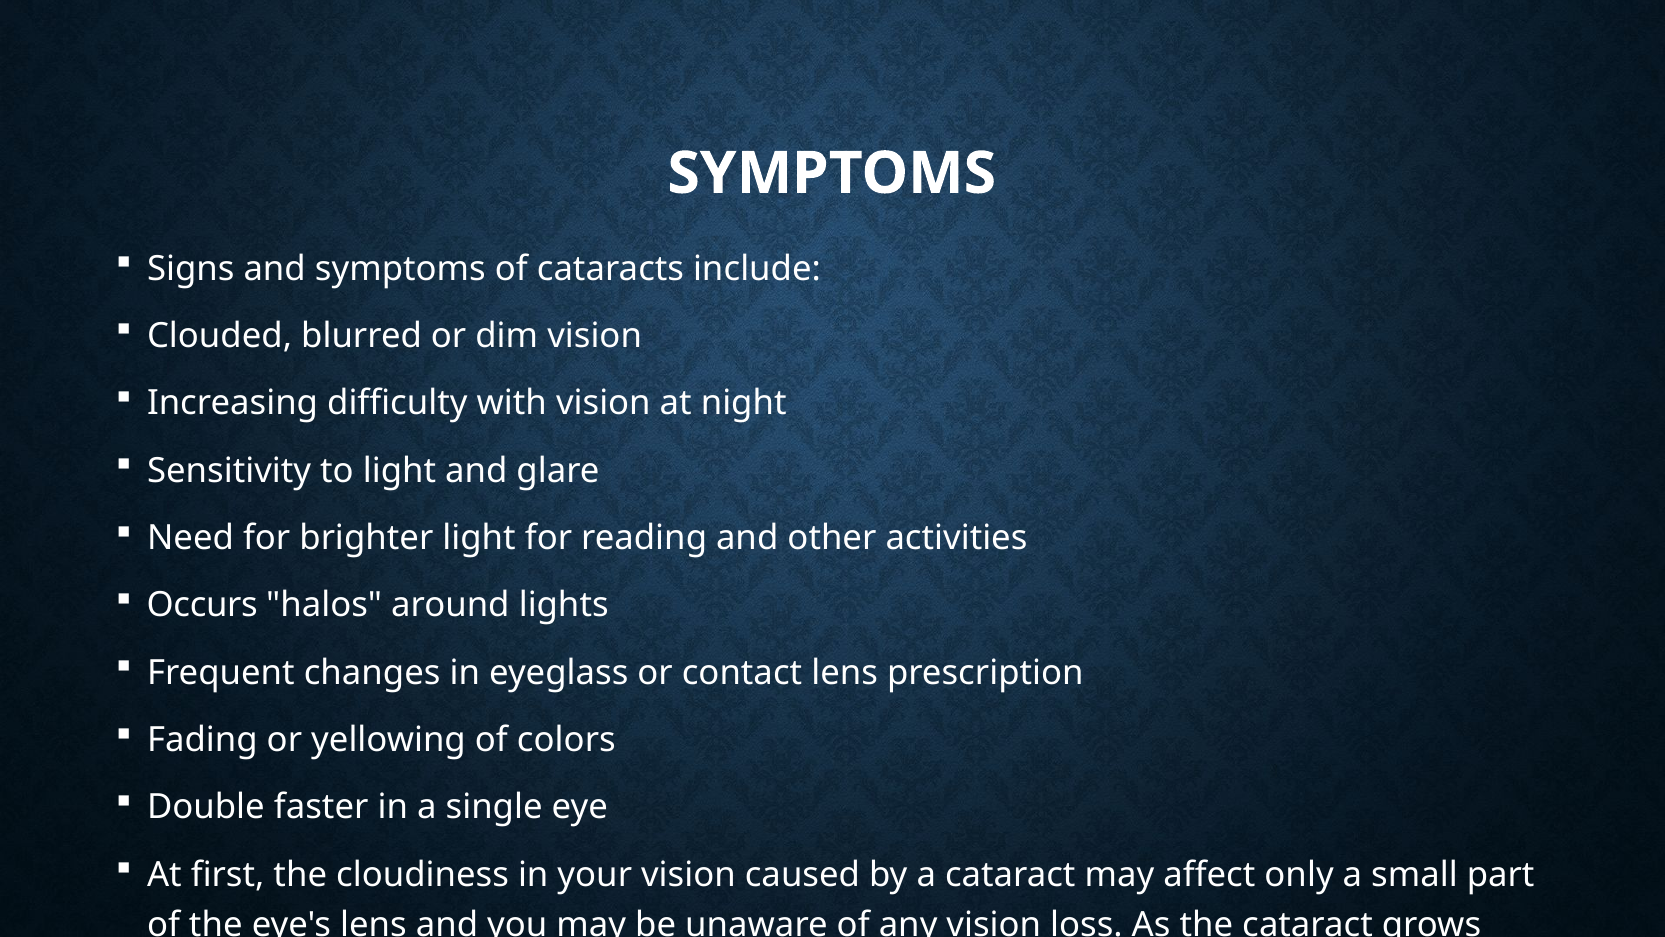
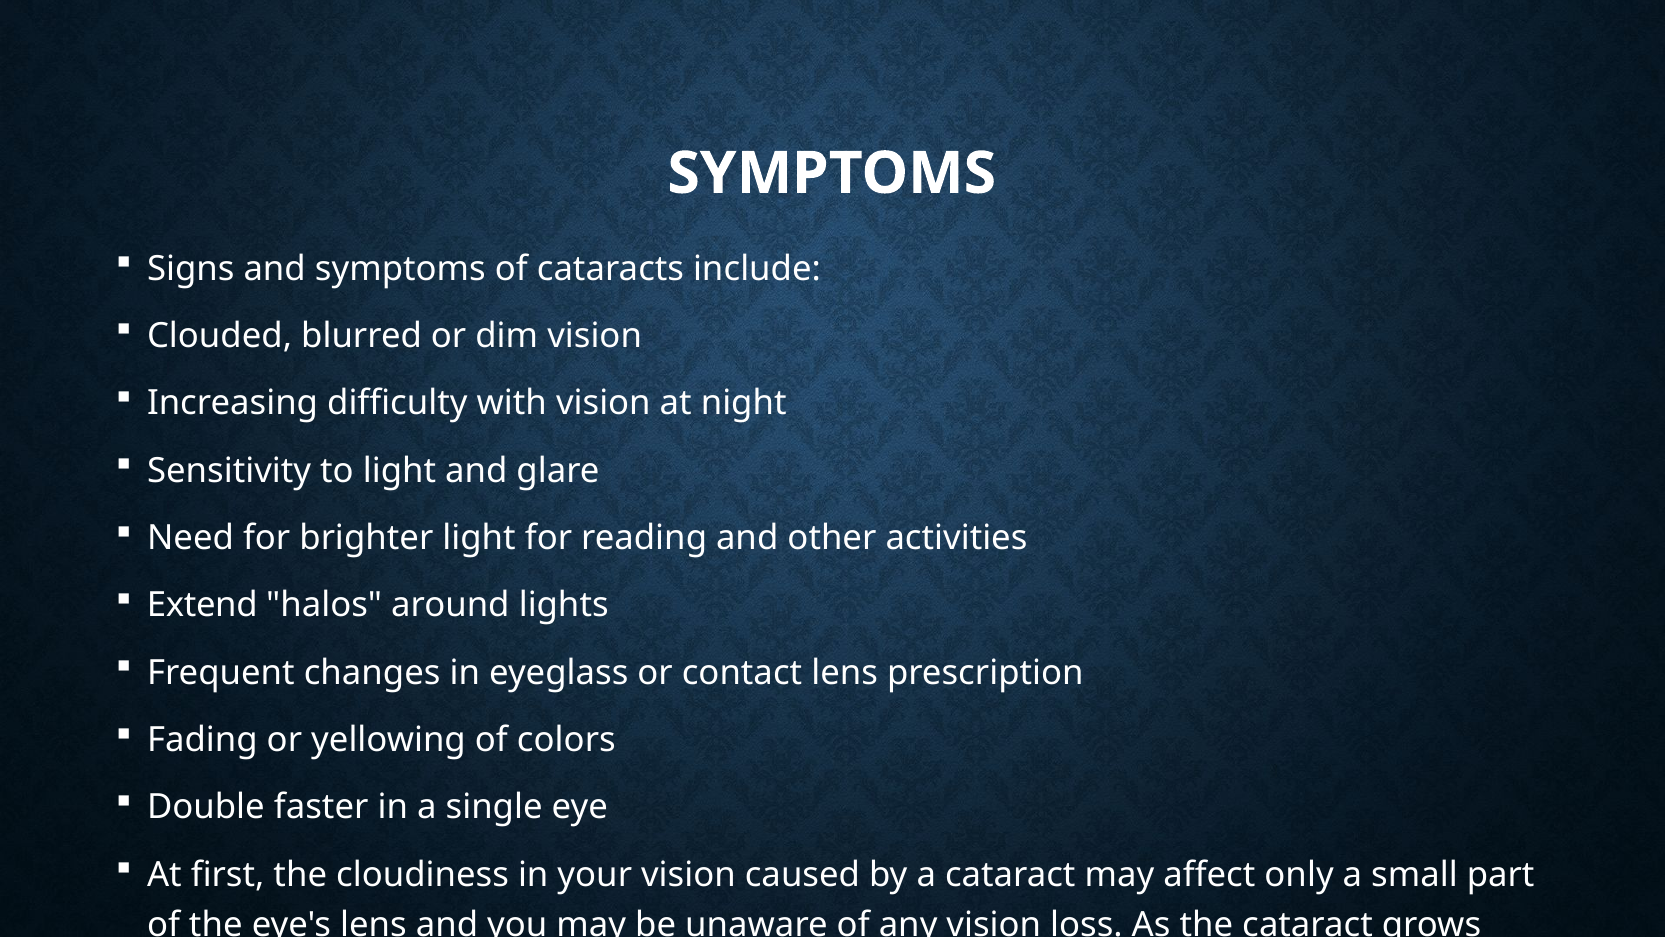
Occurs: Occurs -> Extend
